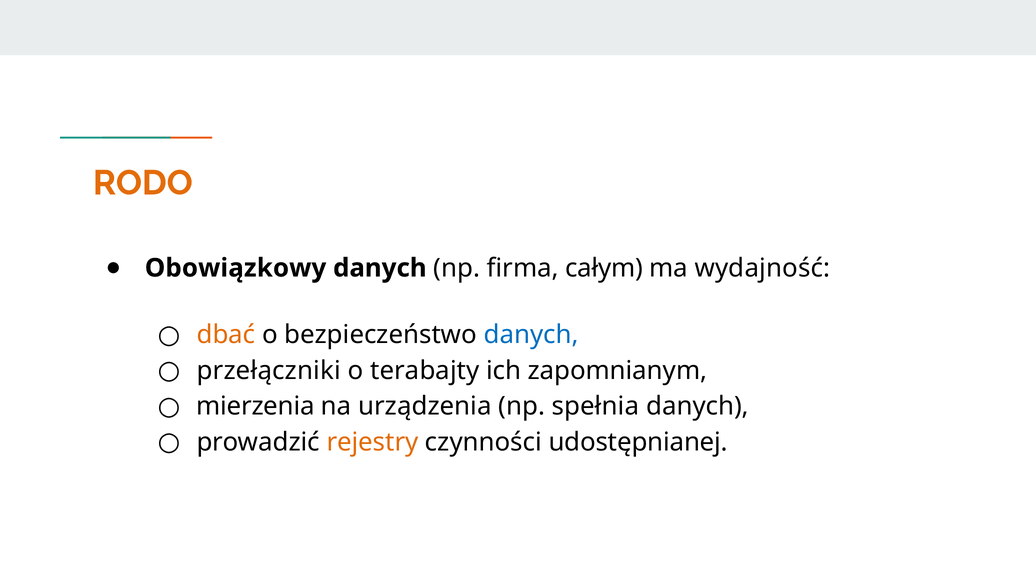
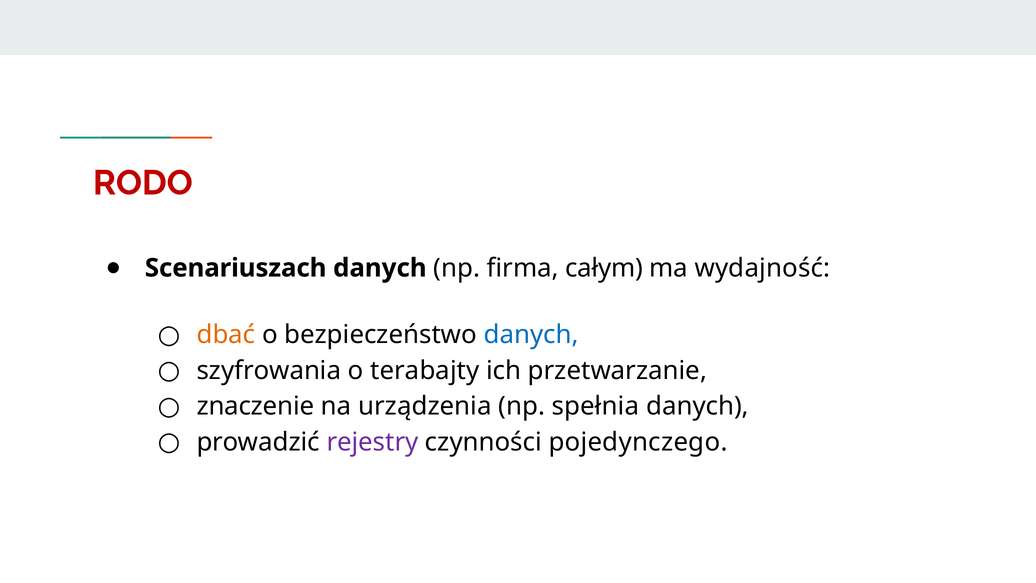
RODO colour: orange -> red
Obowiązkowy: Obowiązkowy -> Scenariuszach
przełączniki: przełączniki -> szyfrowania
zapomnianym: zapomnianym -> przetwarzanie
mierzenia: mierzenia -> znaczenie
rejestry colour: orange -> purple
udostępnianej: udostępnianej -> pojedynczego
